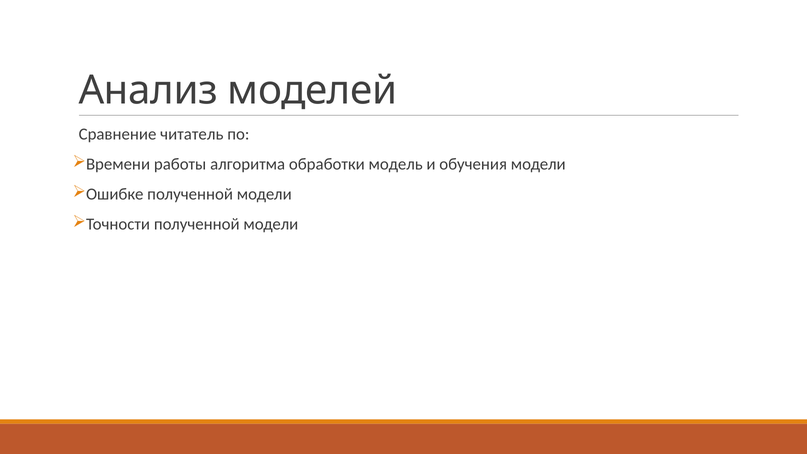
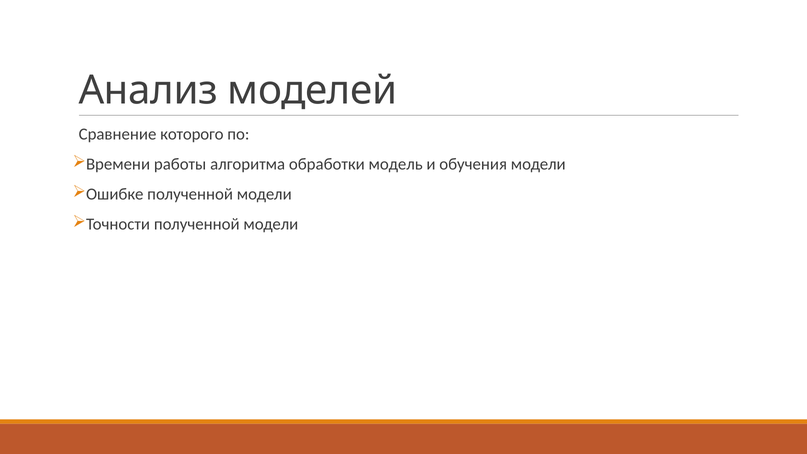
читатель: читатель -> которого
